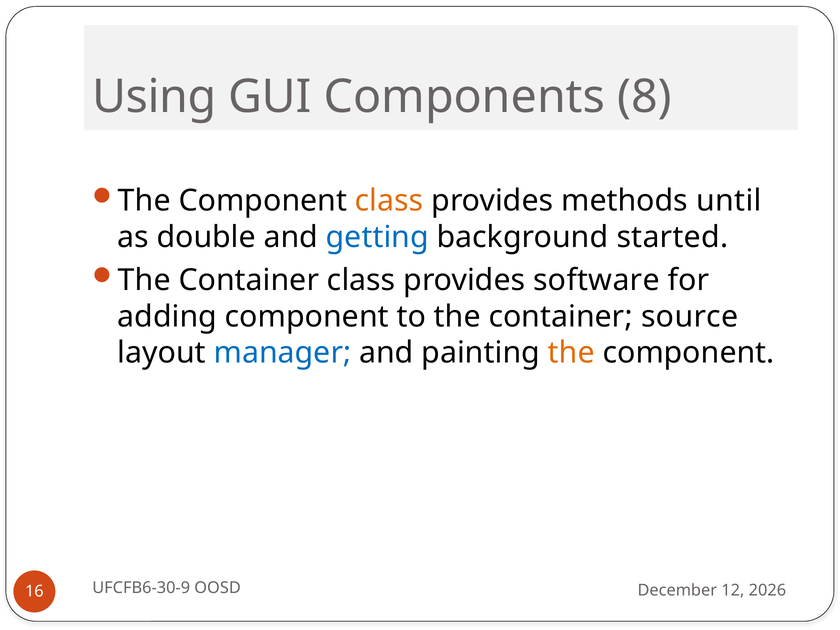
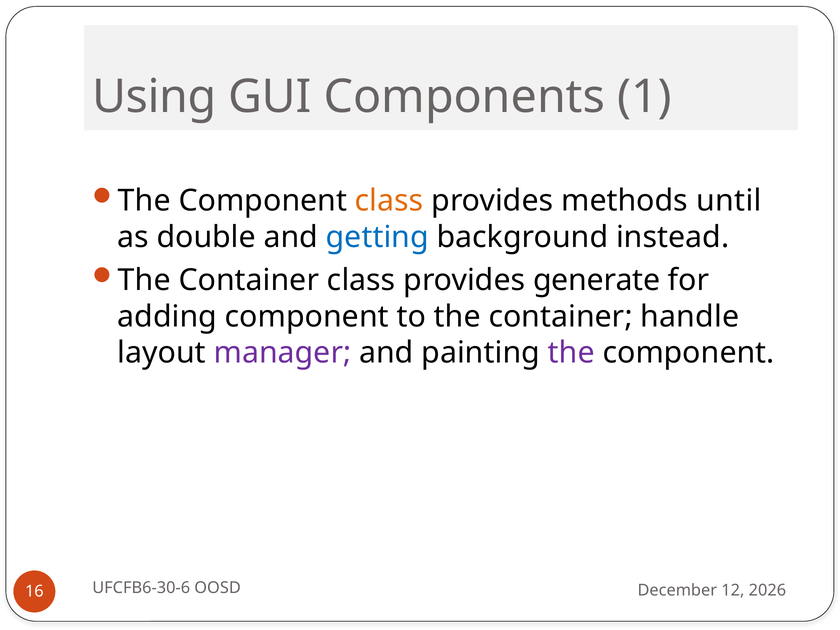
8: 8 -> 1
started: started -> instead
software: software -> generate
source: source -> handle
manager colour: blue -> purple
the at (571, 353) colour: orange -> purple
UFCFB6-30-9: UFCFB6-30-9 -> UFCFB6-30-6
